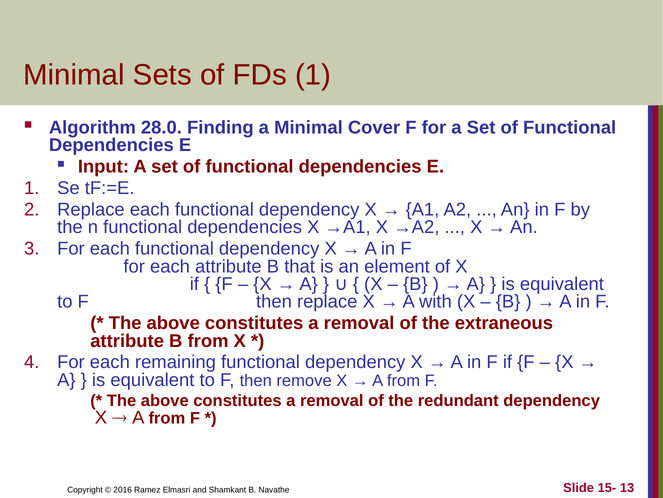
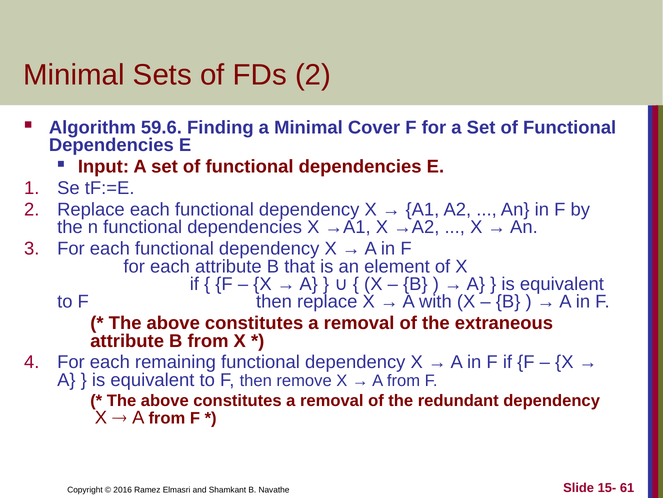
FDs 1: 1 -> 2
28.0: 28.0 -> 59.6
13: 13 -> 61
